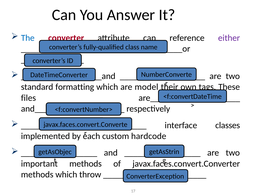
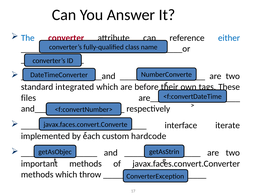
either colour: purple -> blue
formatting: formatting -> integrated
model: model -> before
classes: classes -> iterate
